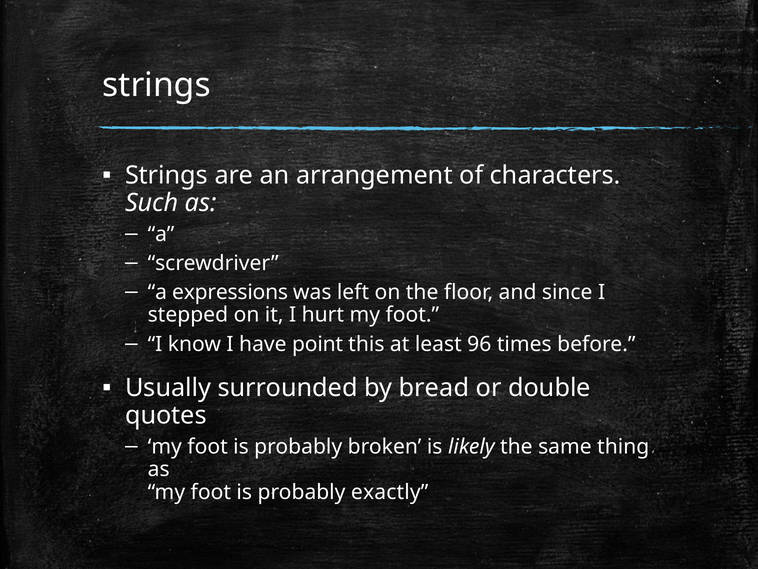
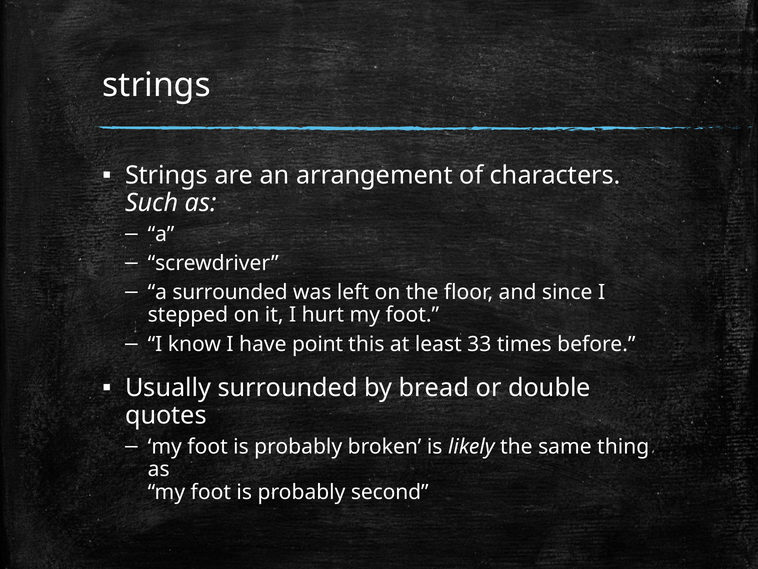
a expressions: expressions -> surrounded
96: 96 -> 33
exactly: exactly -> second
